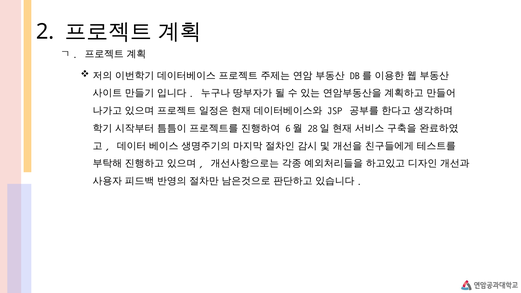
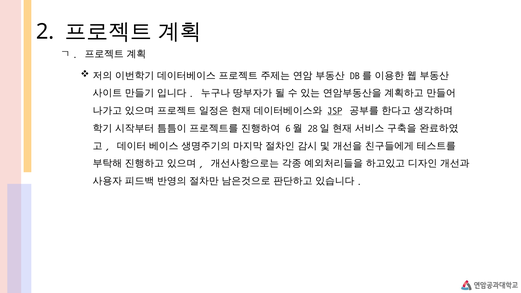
JSP underline: none -> present
